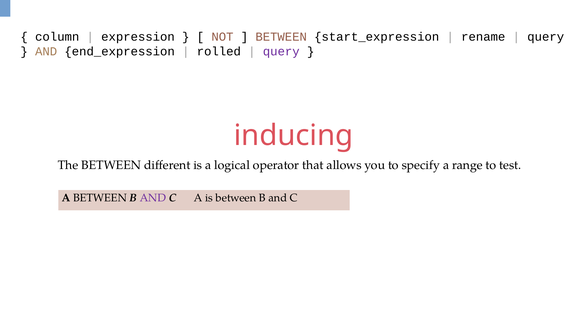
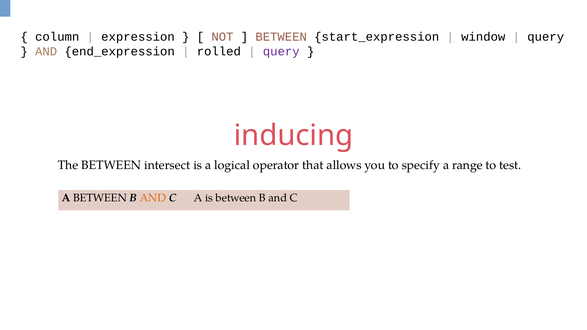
rename: rename -> window
different: different -> intersect
AND at (153, 198) colour: purple -> orange
